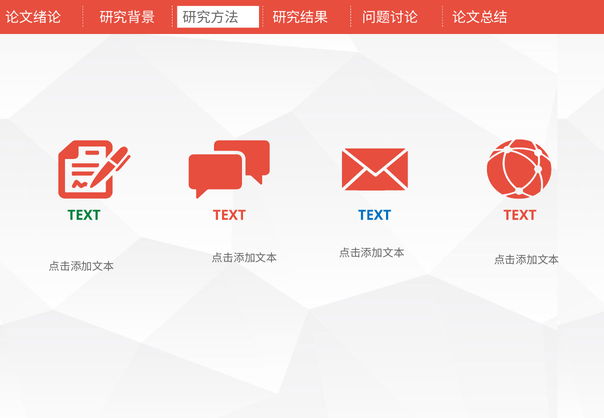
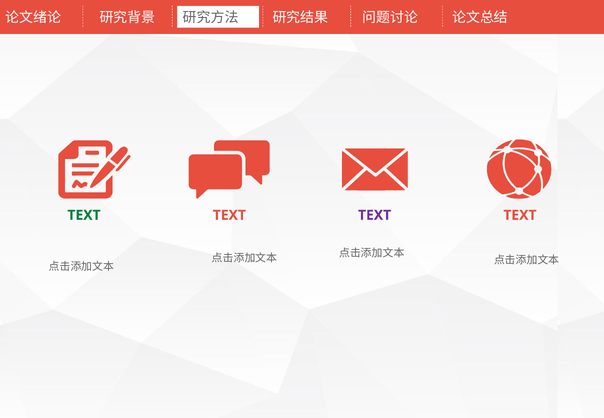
TEXT at (375, 215) colour: blue -> purple
